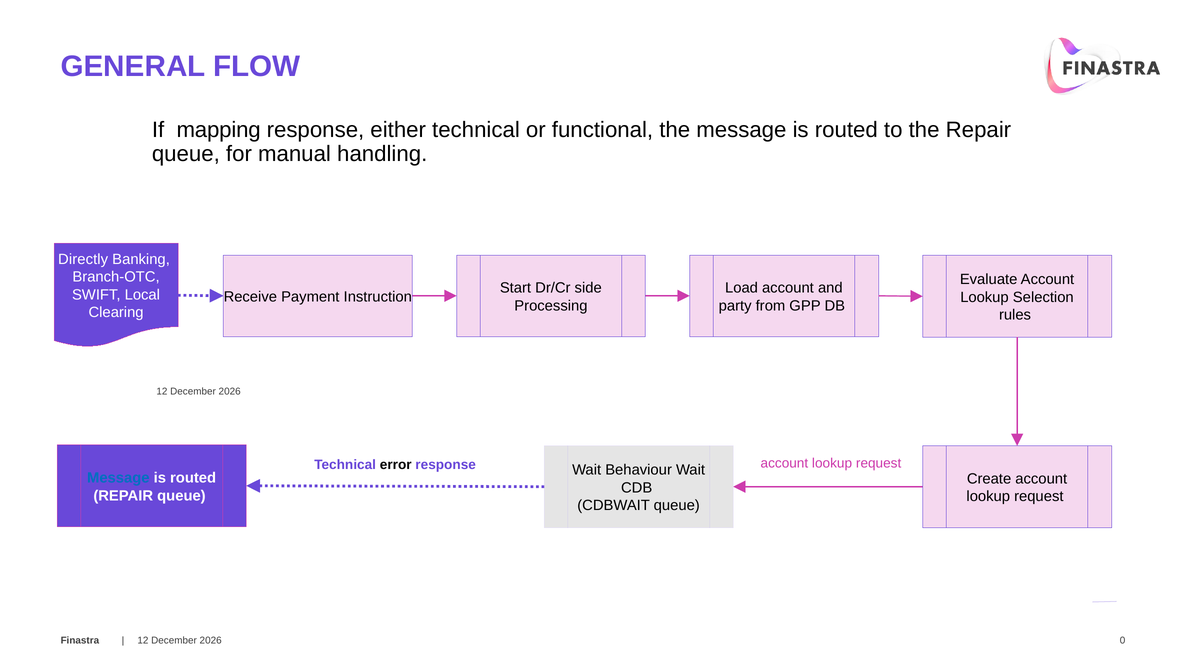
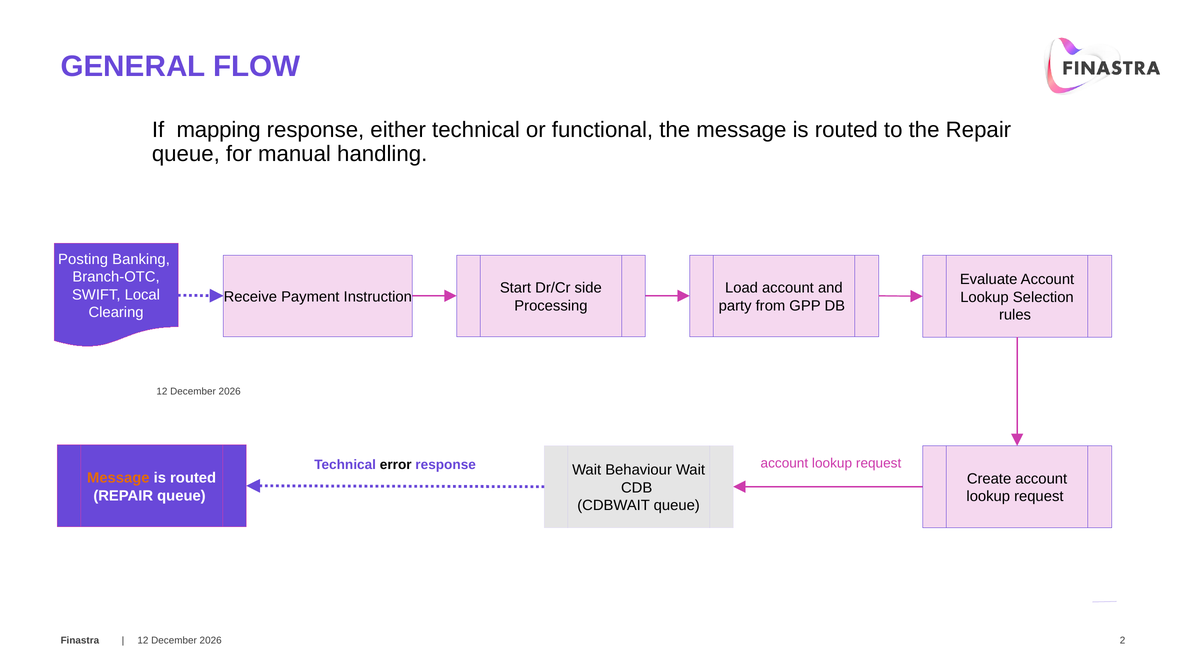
Directly: Directly -> Posting
Message at (118, 478) colour: blue -> orange
0: 0 -> 2
